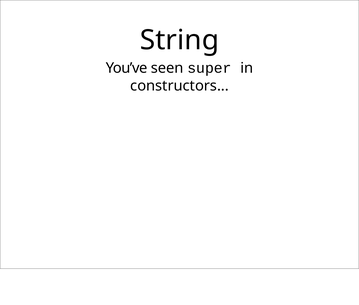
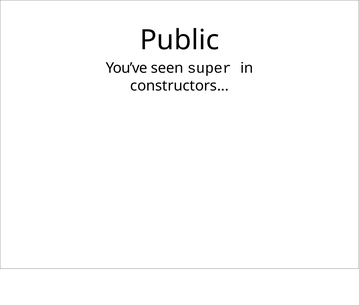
String: String -> Public
